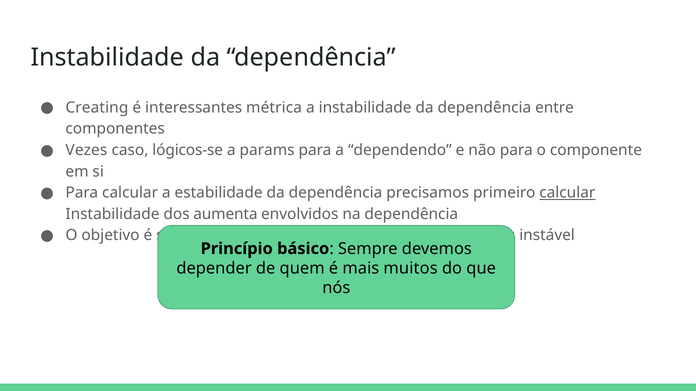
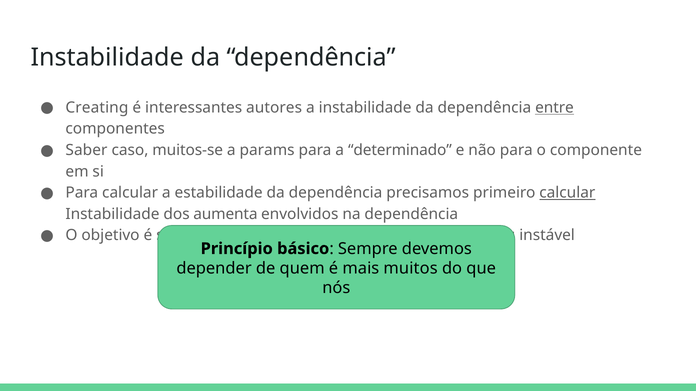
métrica: métrica -> autores
entre at (554, 108) underline: none -> present
Vezes at (86, 150): Vezes -> Saber
lógicos-se: lógicos-se -> muitos-se
dependendo: dependendo -> determinado
